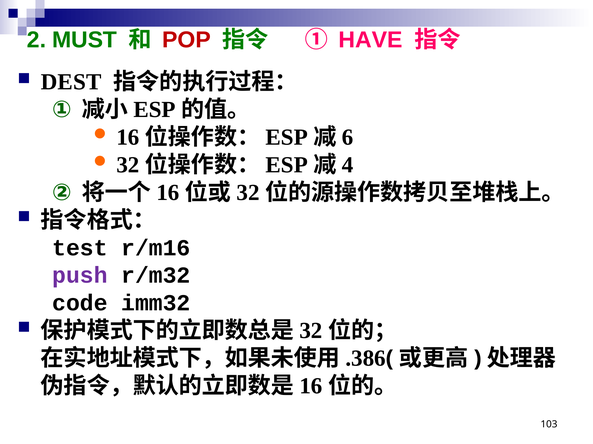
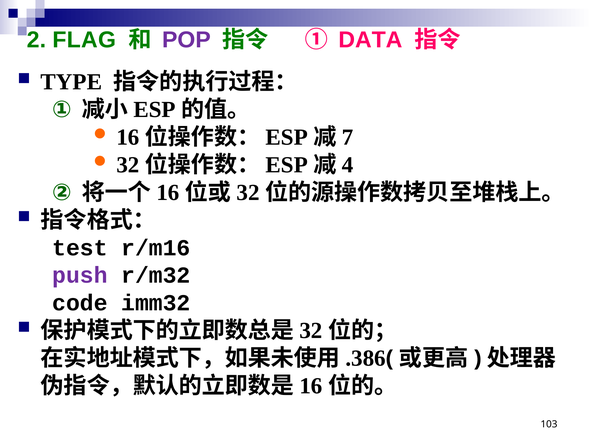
MUST: MUST -> FLAG
POP colour: red -> purple
HAVE: HAVE -> DATA
DEST: DEST -> TYPE
6: 6 -> 7
